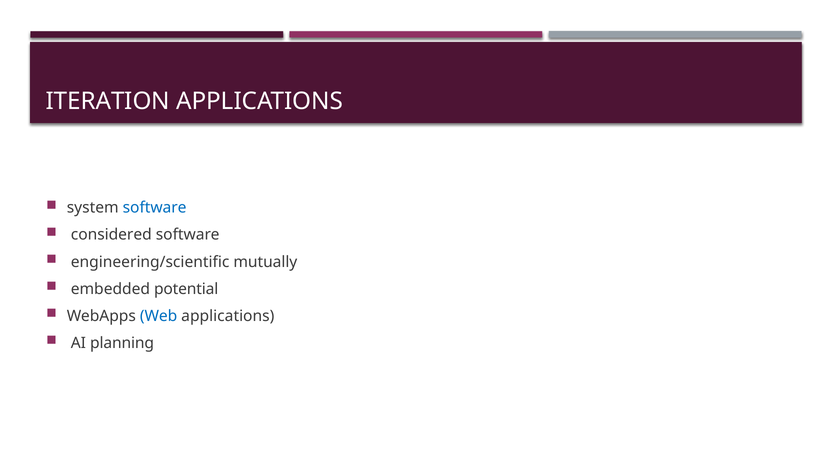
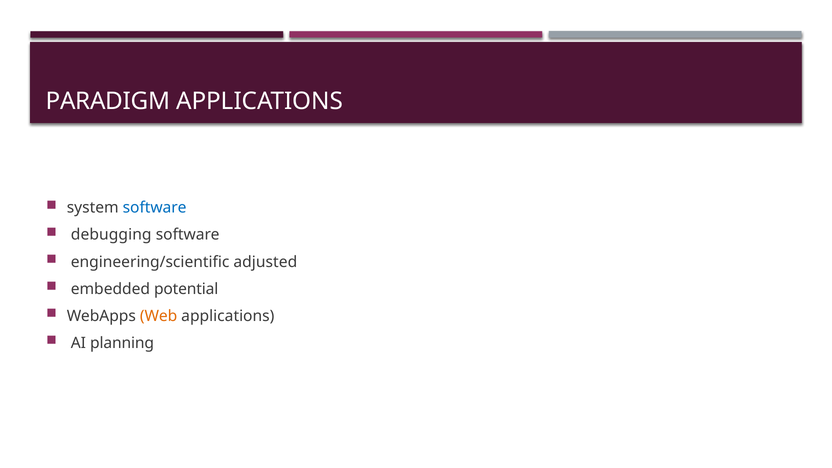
ITERATION: ITERATION -> PARADIGM
considered: considered -> debugging
mutually: mutually -> adjusted
Web colour: blue -> orange
